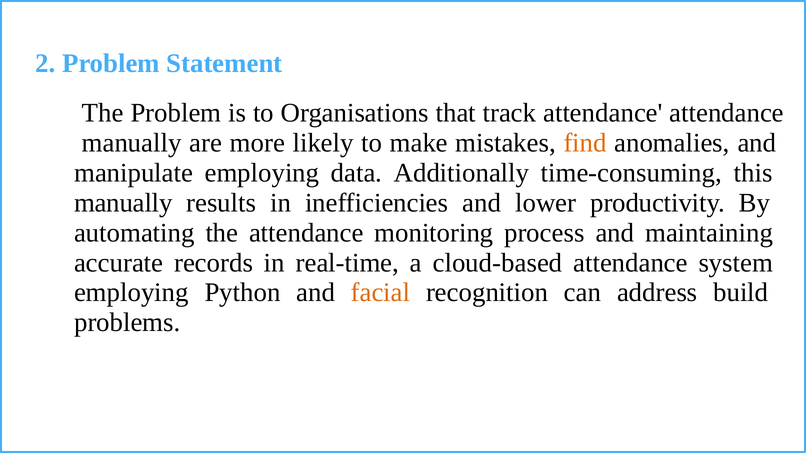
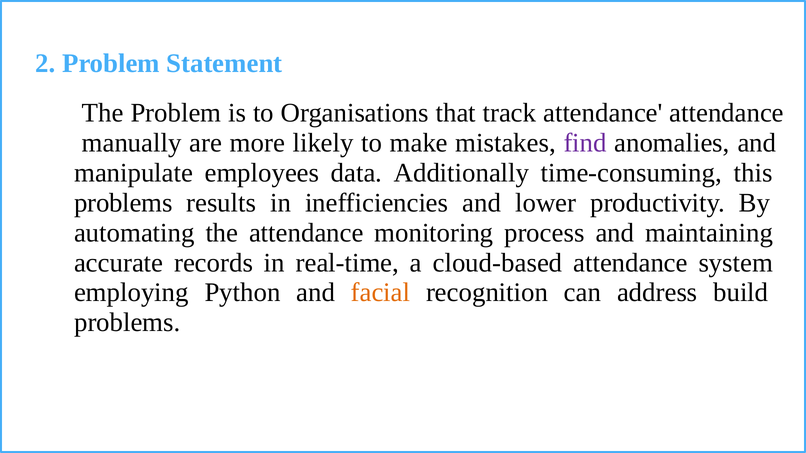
find colour: orange -> purple
manipulate employing: employing -> employees
manually at (123, 203): manually -> problems
